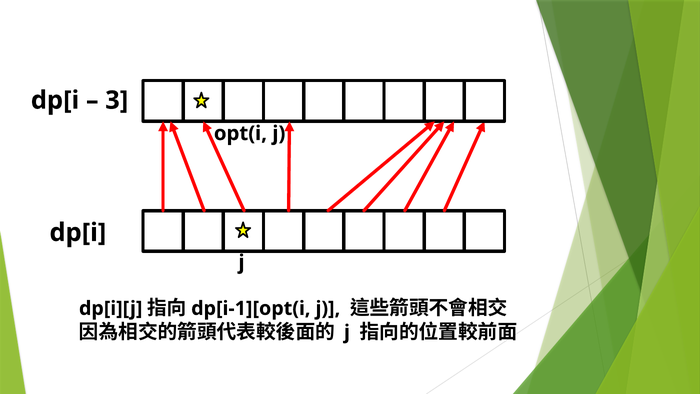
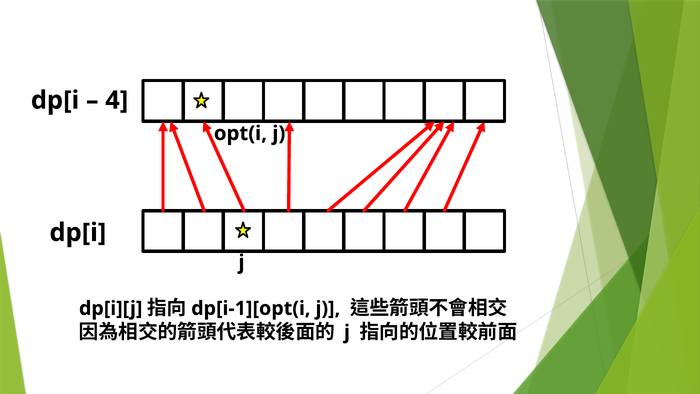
3: 3 -> 4
